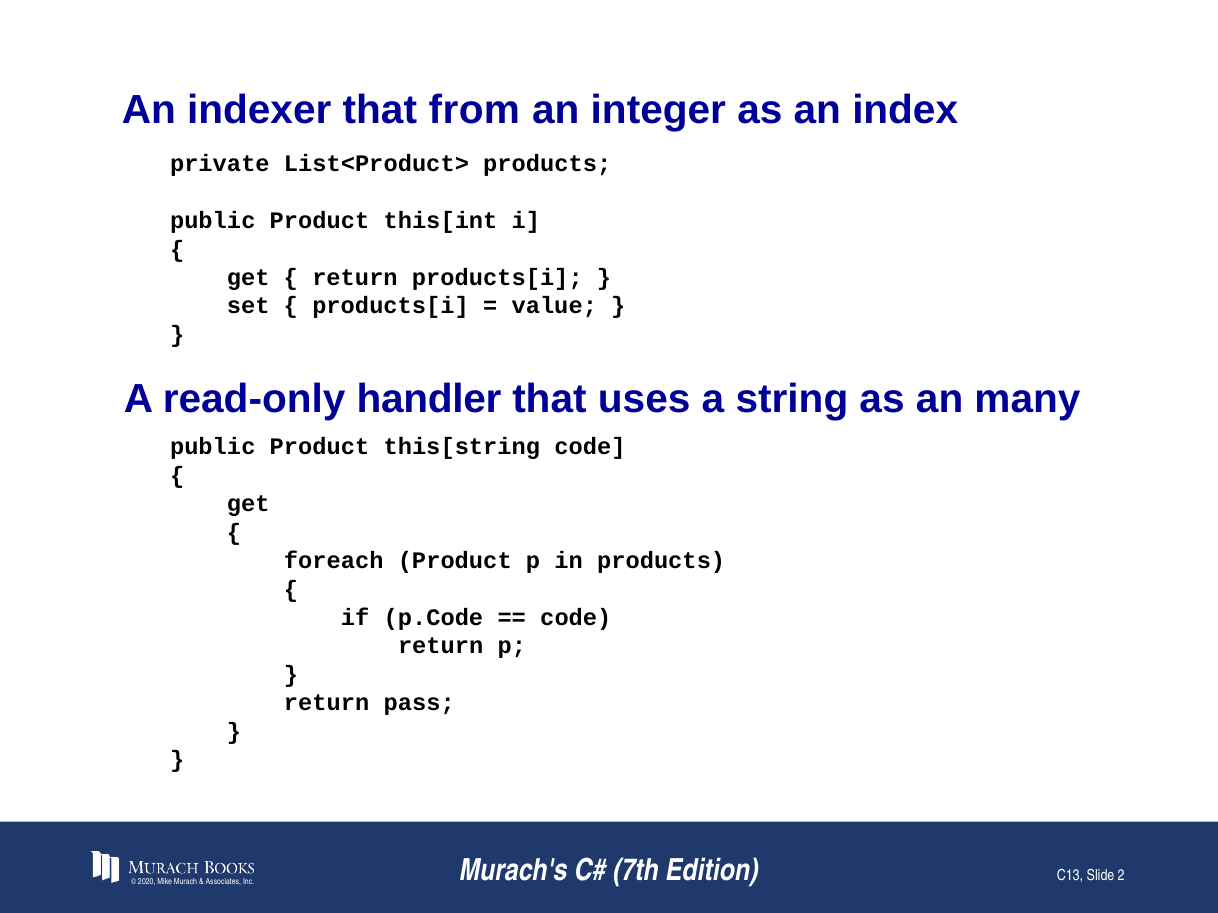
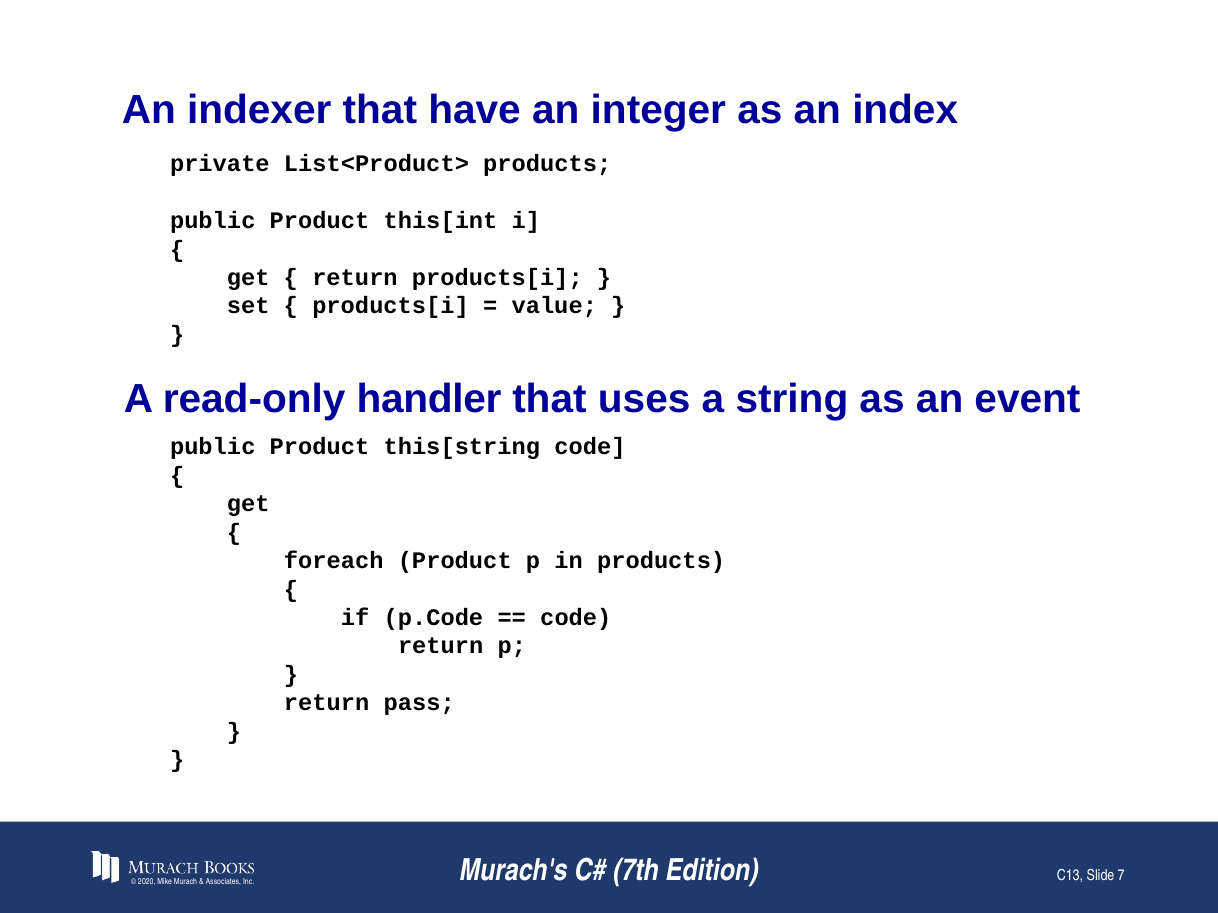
from: from -> have
many: many -> event
2: 2 -> 7
